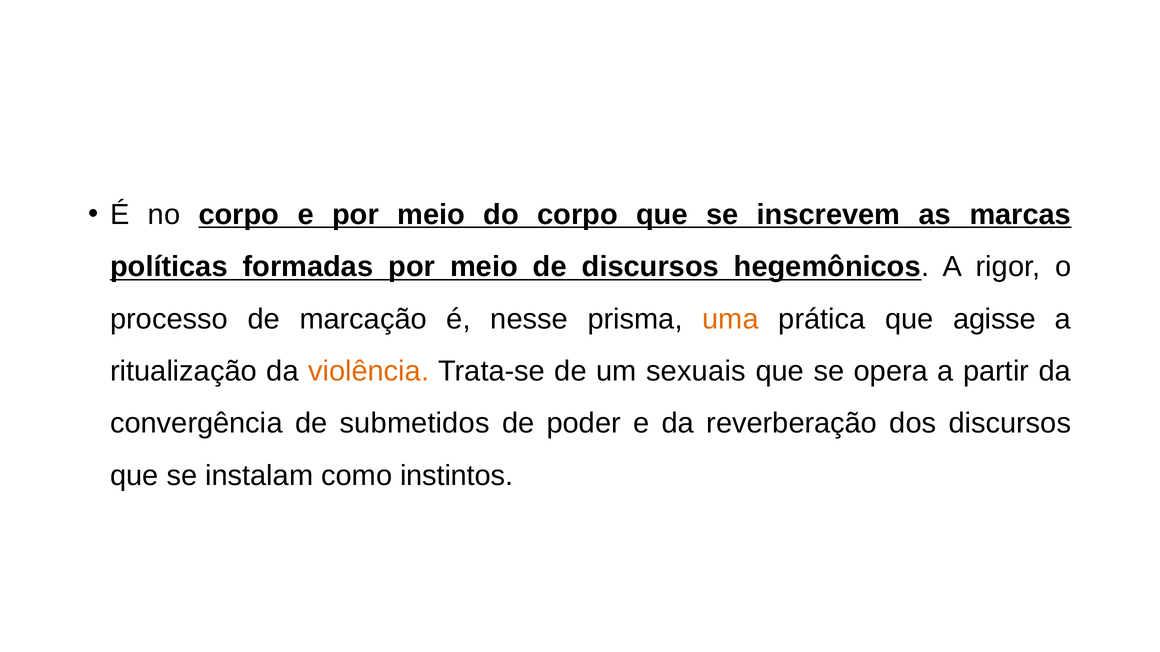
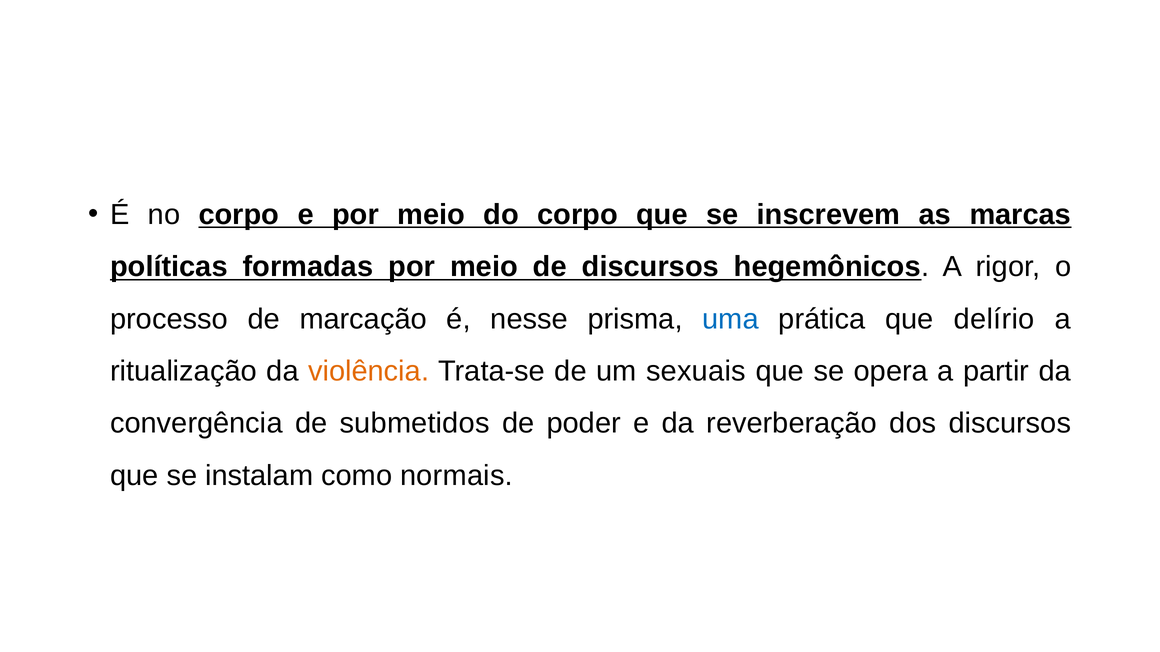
uma colour: orange -> blue
agisse: agisse -> delírio
instintos: instintos -> normais
